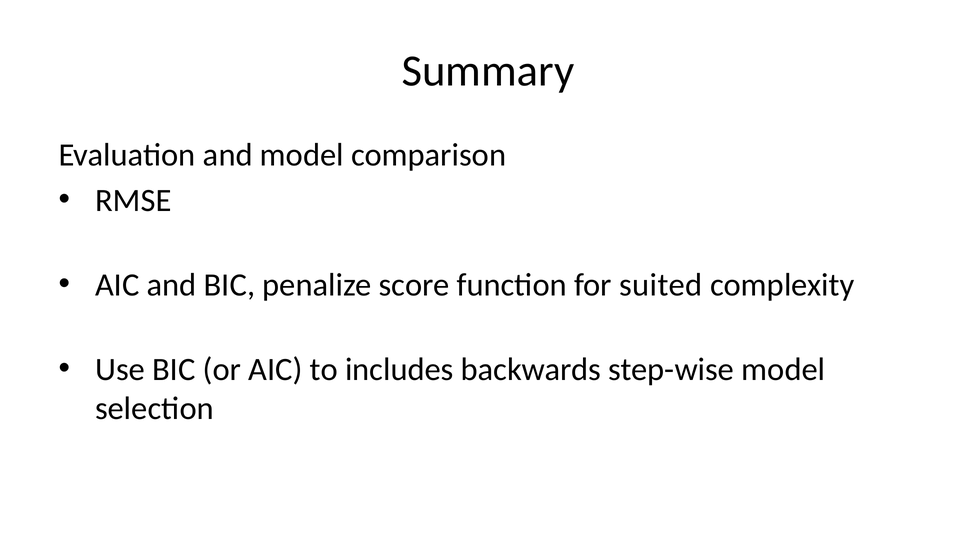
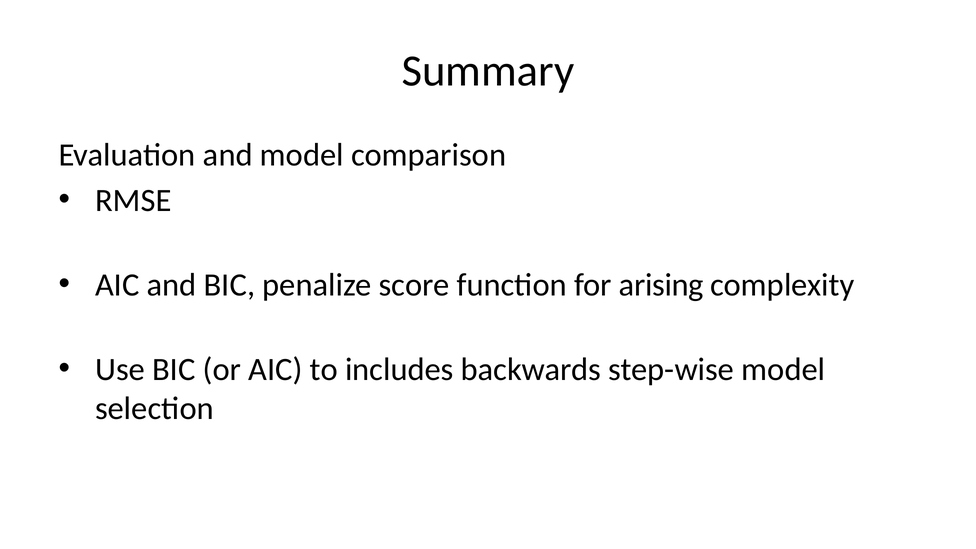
suited: suited -> arising
